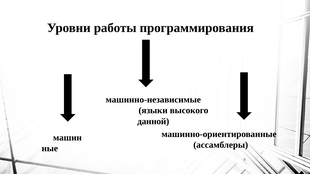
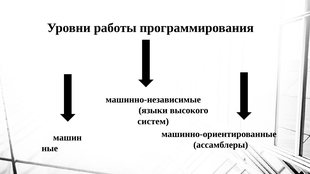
данной: данной -> систем
